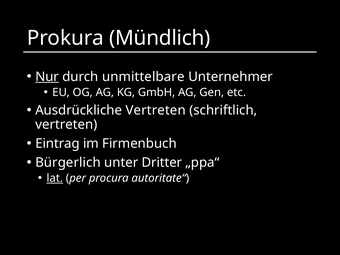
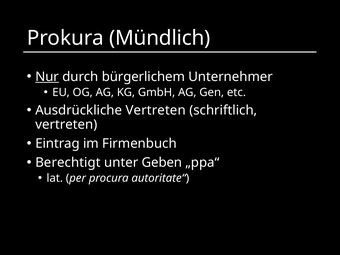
unmittelbare: unmittelbare -> bürgerlichem
Bürgerlich: Bürgerlich -> Berechtigt
Dritter: Dritter -> Geben
lat underline: present -> none
